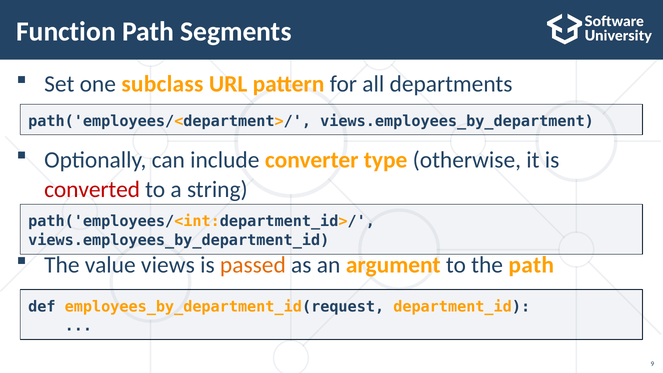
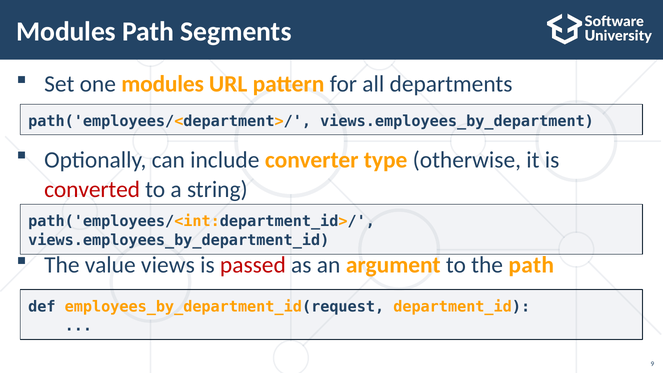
Function at (66, 31): Function -> Modules
one subclass: subclass -> modules
passed colour: orange -> red
